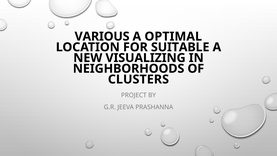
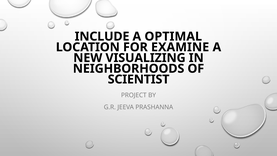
VARIOUS: VARIOUS -> INCLUDE
SUITABLE: SUITABLE -> EXAMINE
CLUSTERS: CLUSTERS -> SCIENTIST
